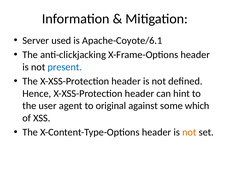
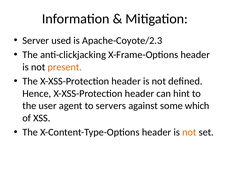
Apache-Coyote/6.1: Apache-Coyote/6.1 -> Apache-Coyote/2.3
present colour: blue -> orange
original: original -> servers
